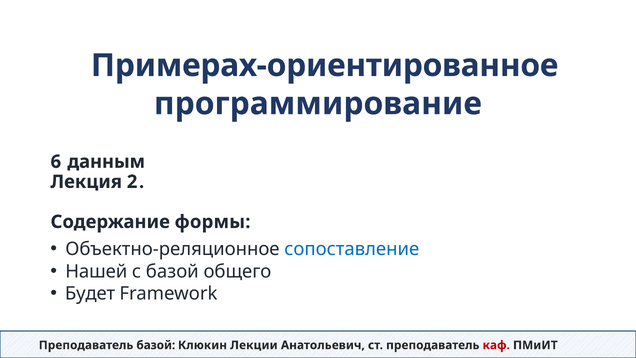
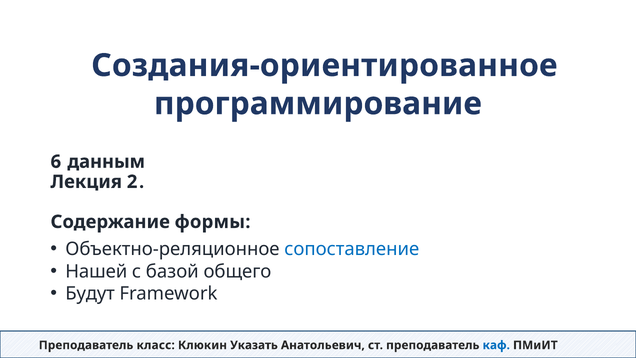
Примерах-ориентированное: Примерах-ориентированное -> Создания-ориентированное
Будет: Будет -> Будут
Преподаватель базой: базой -> класс
Лекции: Лекции -> Указать
каф colour: red -> blue
